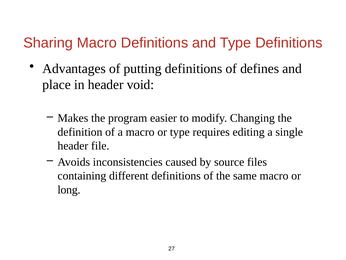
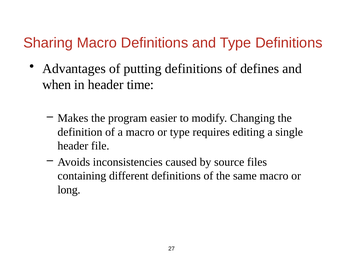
place: place -> when
void: void -> time
